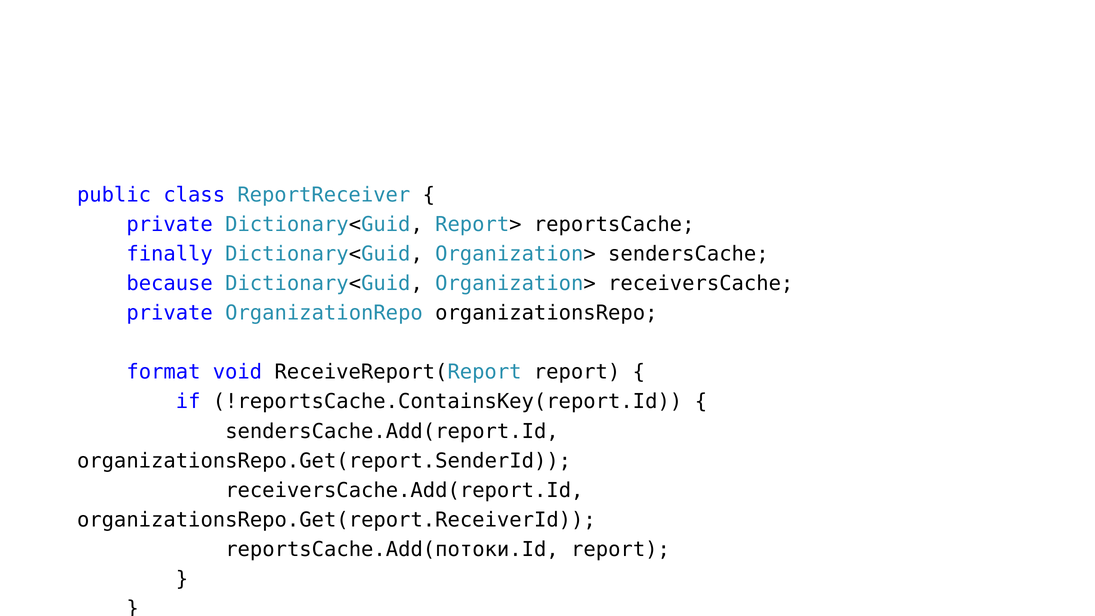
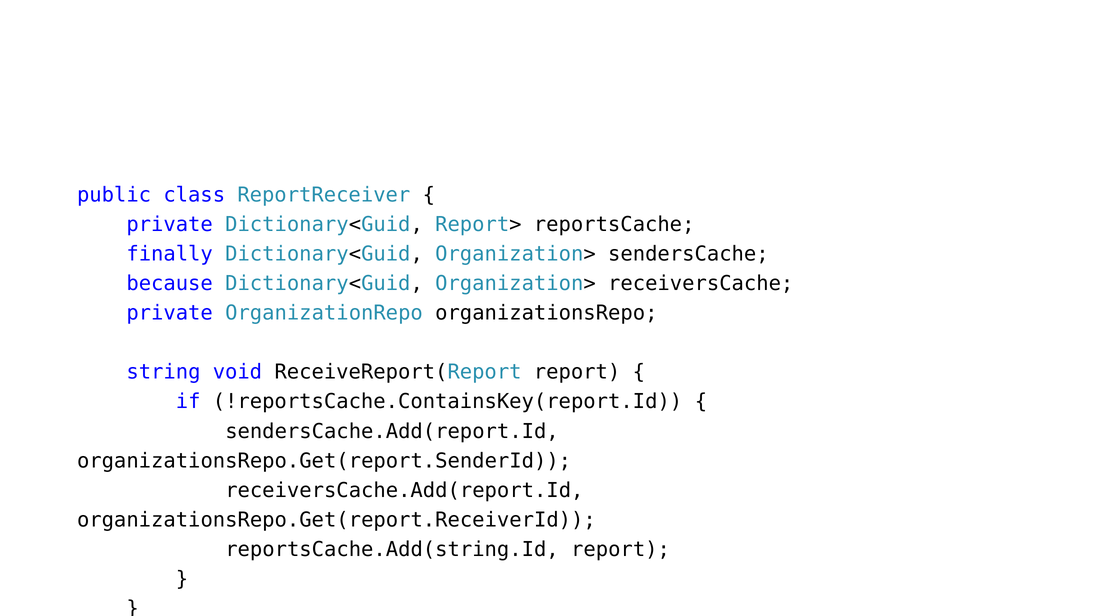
format: format -> string
reportsCache.Add(потоки.Id: reportsCache.Add(потоки.Id -> reportsCache.Add(string.Id
